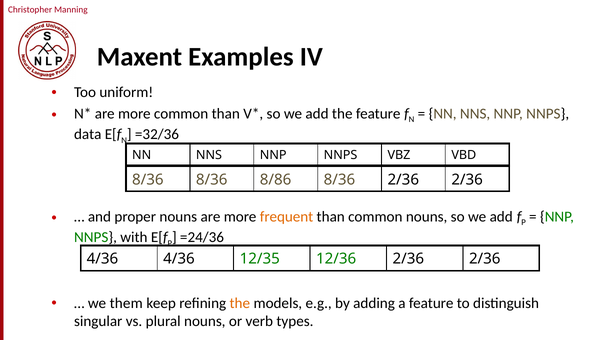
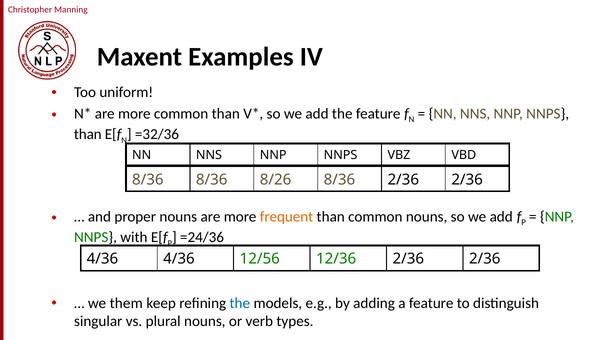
data at (88, 134): data -> than
8/86: 8/86 -> 8/26
12/35: 12/35 -> 12/56
the at (240, 303) colour: orange -> blue
